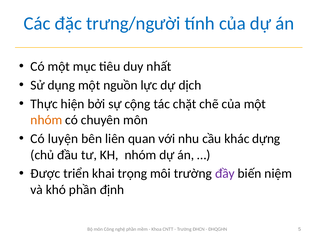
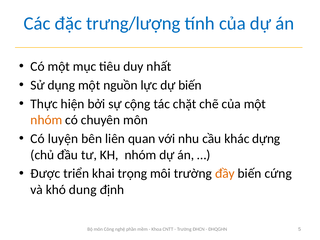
trưng/người: trưng/người -> trưng/lượng
dự dịch: dịch -> biến
đầy colour: purple -> orange
niệm: niệm -> cứng
khó phần: phần -> dung
